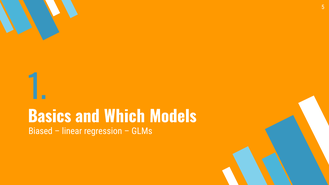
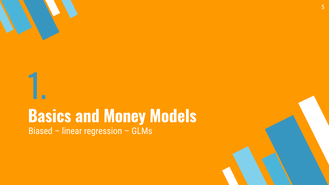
Which: Which -> Money
